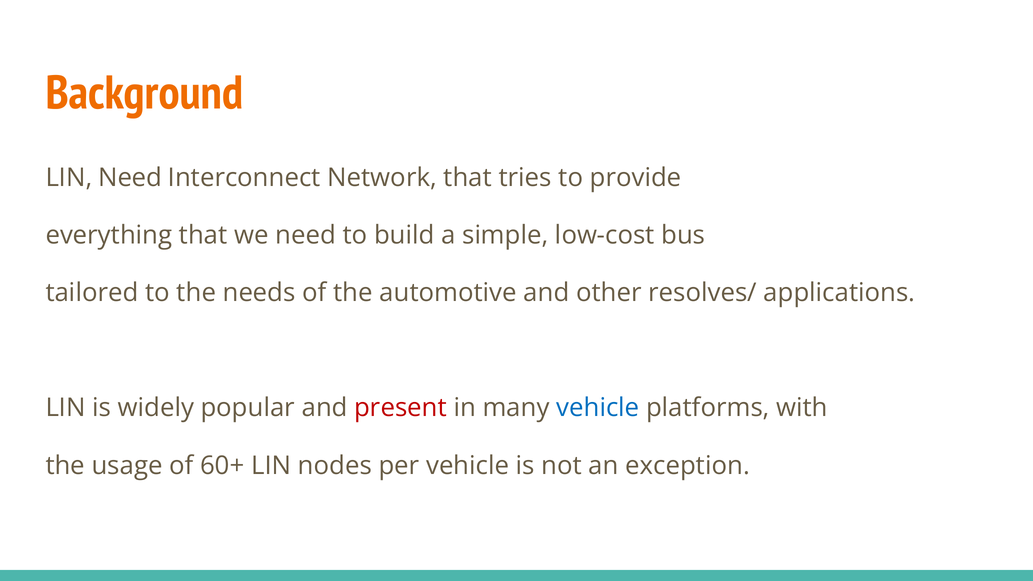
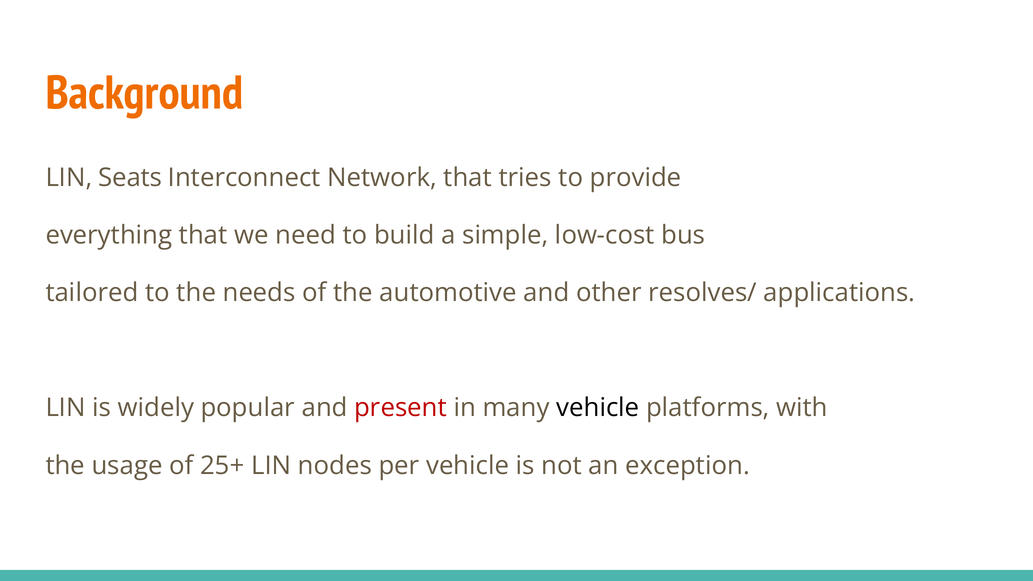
LIN Need: Need -> Seats
vehicle at (598, 408) colour: blue -> black
60+: 60+ -> 25+
